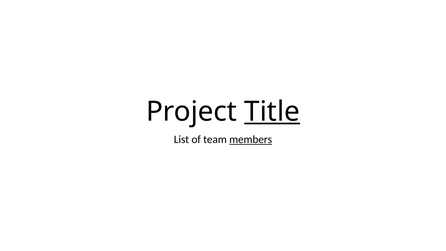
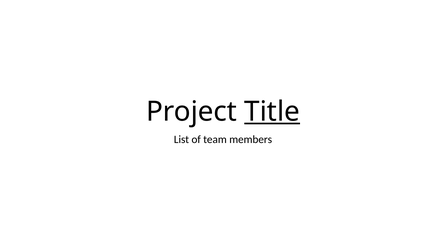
members underline: present -> none
